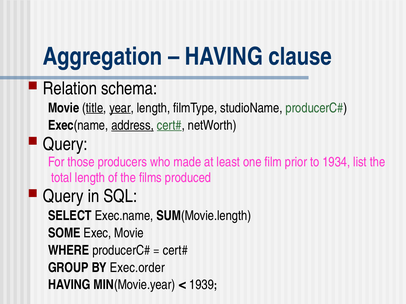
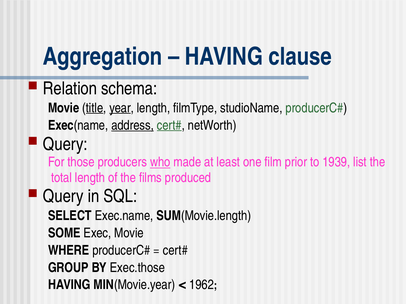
who underline: none -> present
1934: 1934 -> 1939
Exec.order: Exec.order -> Exec.those
1939: 1939 -> 1962
